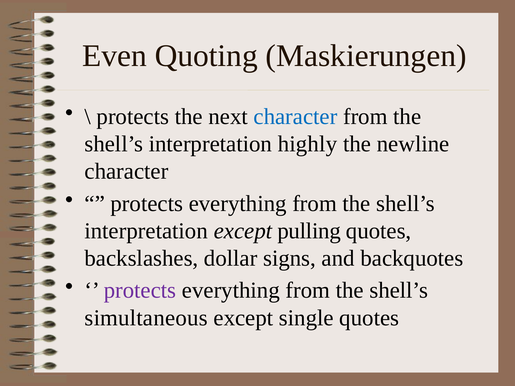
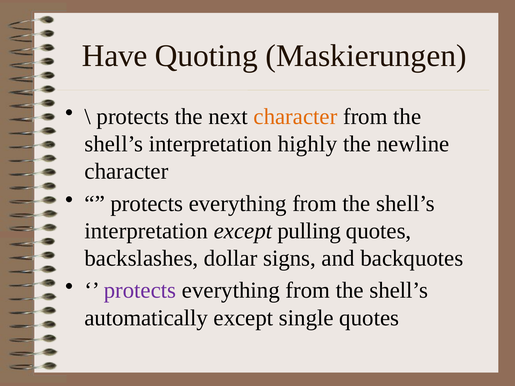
Even: Even -> Have
character at (295, 117) colour: blue -> orange
simultaneous: simultaneous -> automatically
